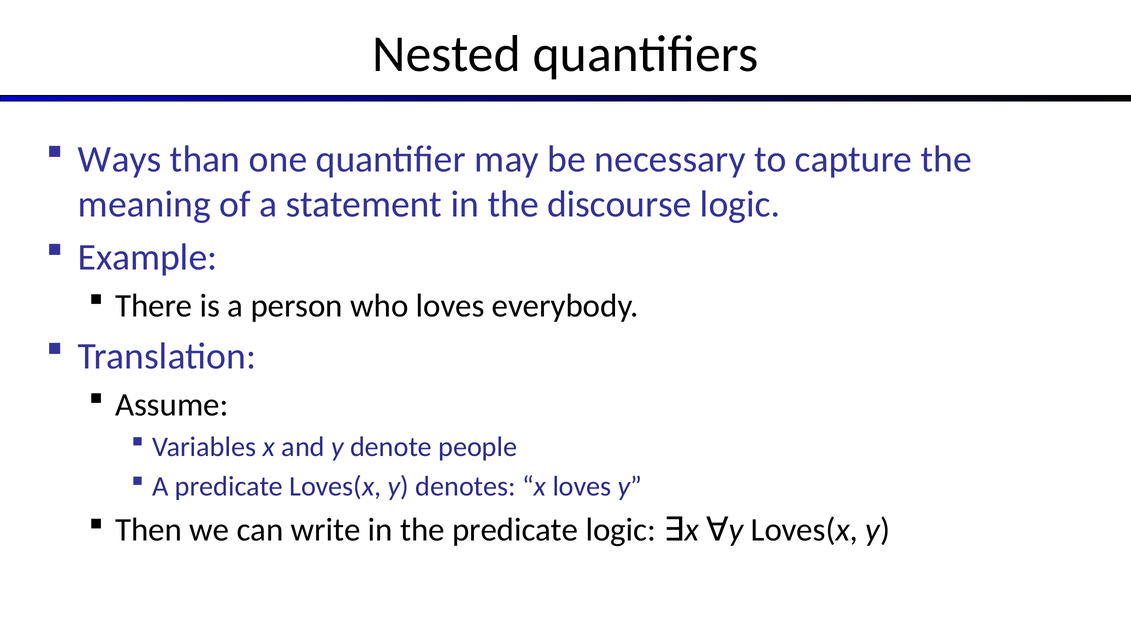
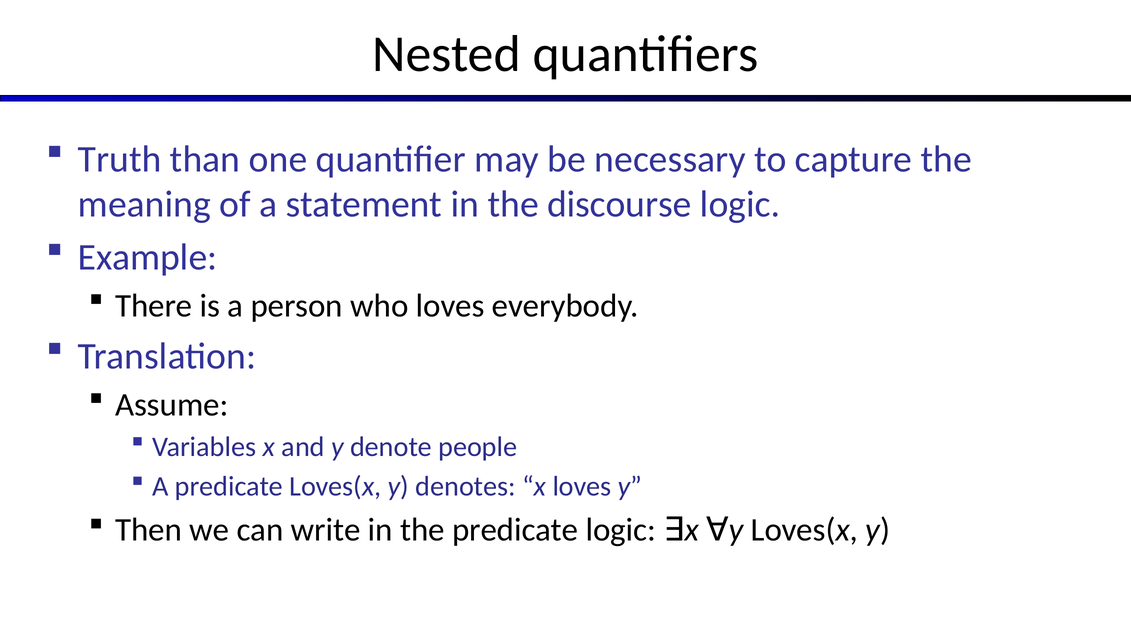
Ways: Ways -> Truth
